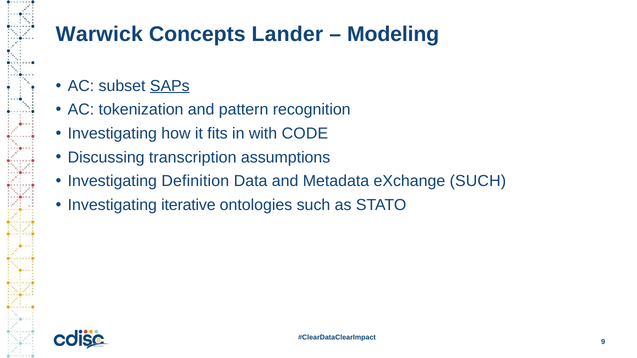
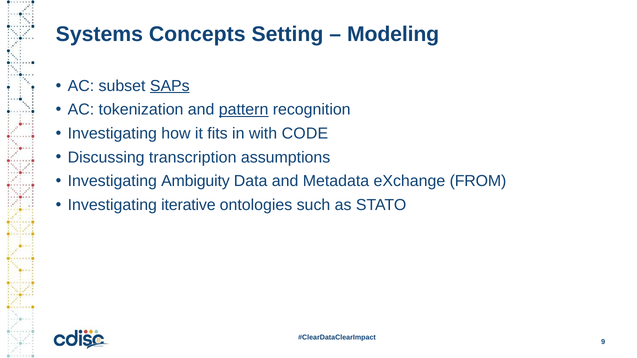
Warwick: Warwick -> Systems
Lander: Lander -> Setting
pattern underline: none -> present
Definition: Definition -> Ambiguity
eXchange SUCH: SUCH -> FROM
